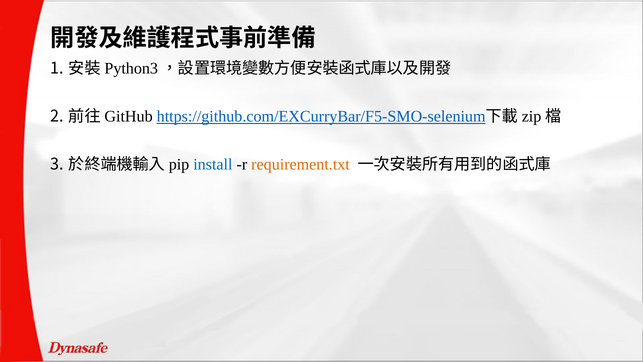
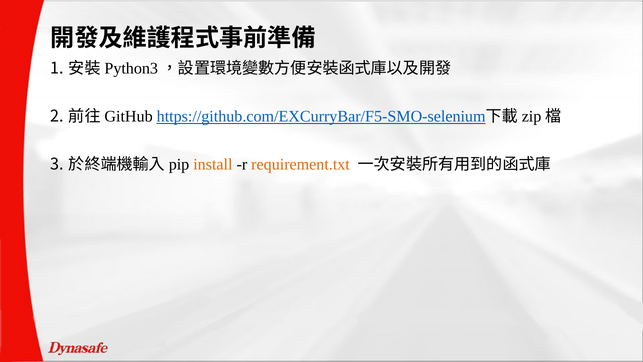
install colour: blue -> orange
